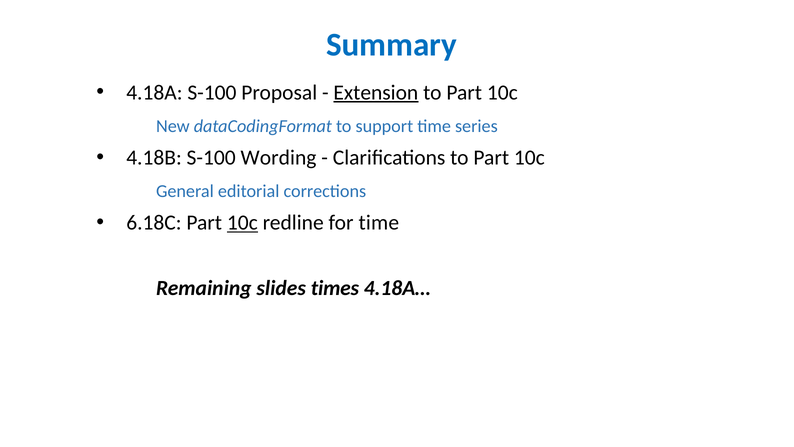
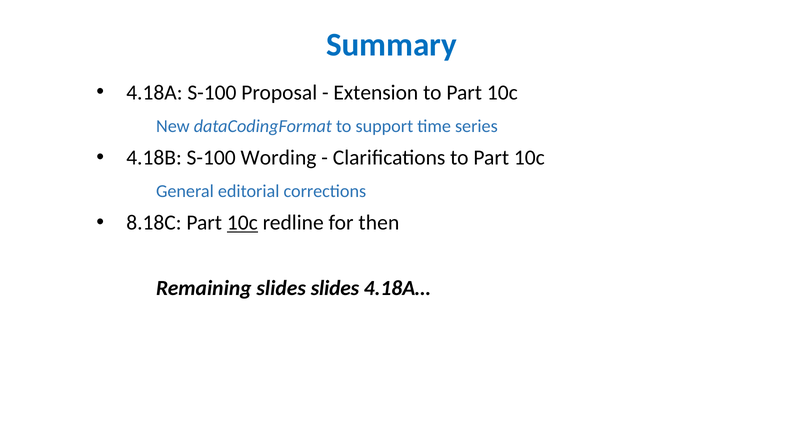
Extension underline: present -> none
6.18C: 6.18C -> 8.18C
for time: time -> then
slides times: times -> slides
